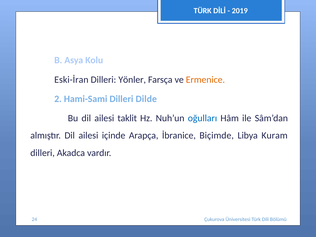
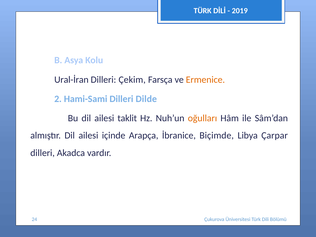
Eski-İran: Eski-İran -> Ural-İran
Yönler: Yönler -> Çekim
oğulları colour: blue -> orange
Kuram: Kuram -> Çarpar
